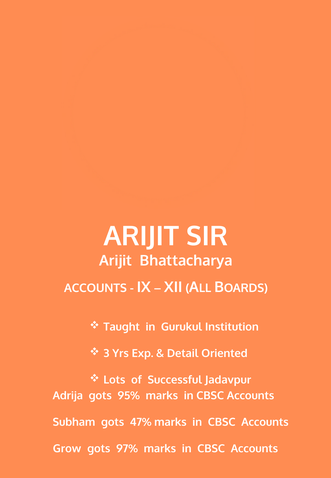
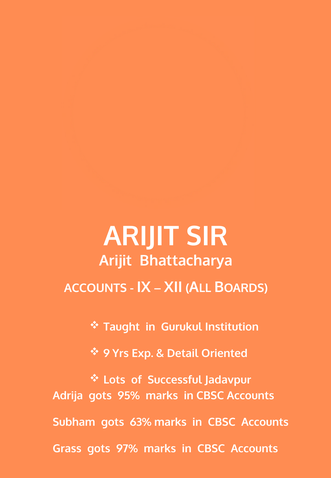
3: 3 -> 9
47%: 47% -> 63%
Grow: Grow -> Grass
